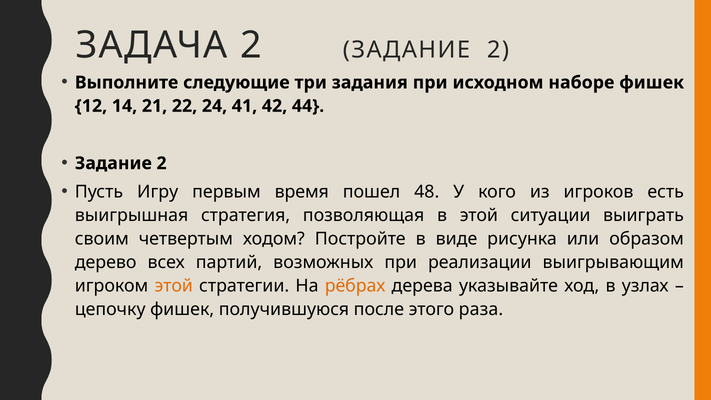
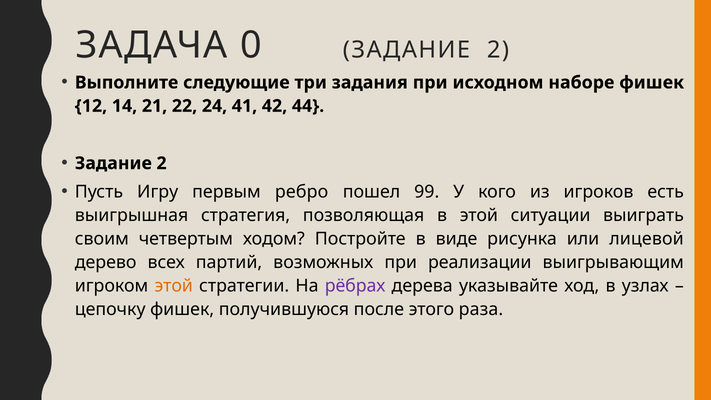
ЗАДАЧА 2: 2 -> 0
время: время -> ребро
48: 48 -> 99
образом: образом -> лицевой
рёбрах colour: orange -> purple
